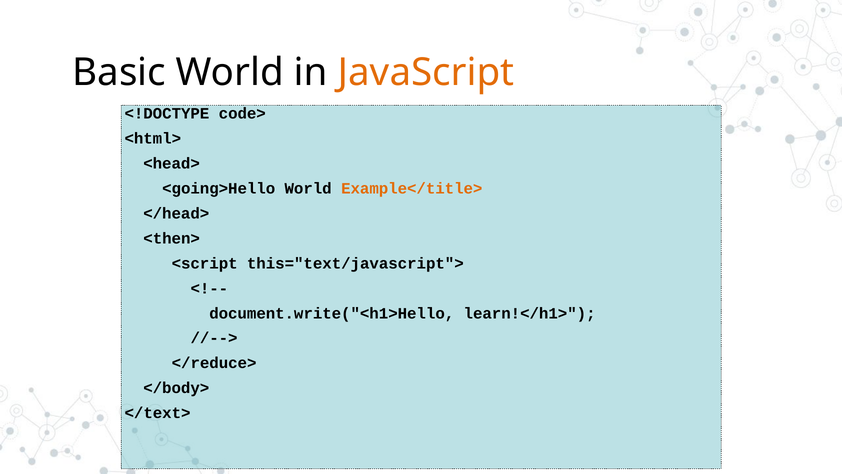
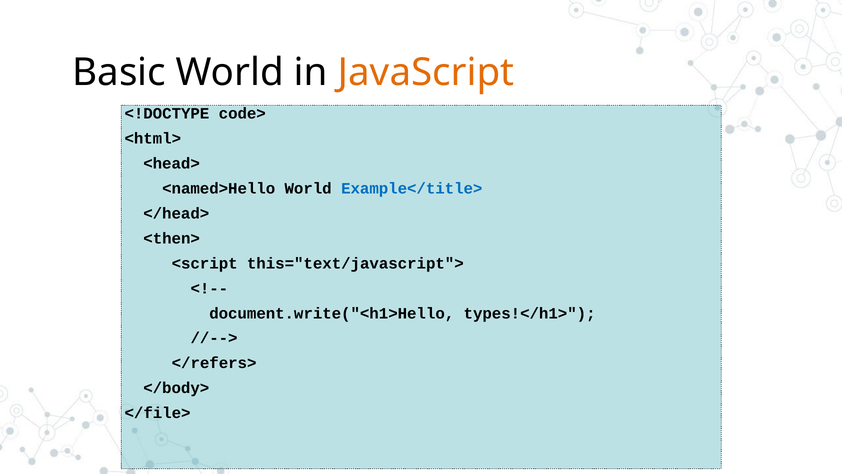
<going>Hello: <going>Hello -> <named>Hello
Example</title> colour: orange -> blue
learn!</h1>: learn!</h1> -> types!</h1>
</reduce>: </reduce> -> </refers>
</text>: </text> -> </file>
